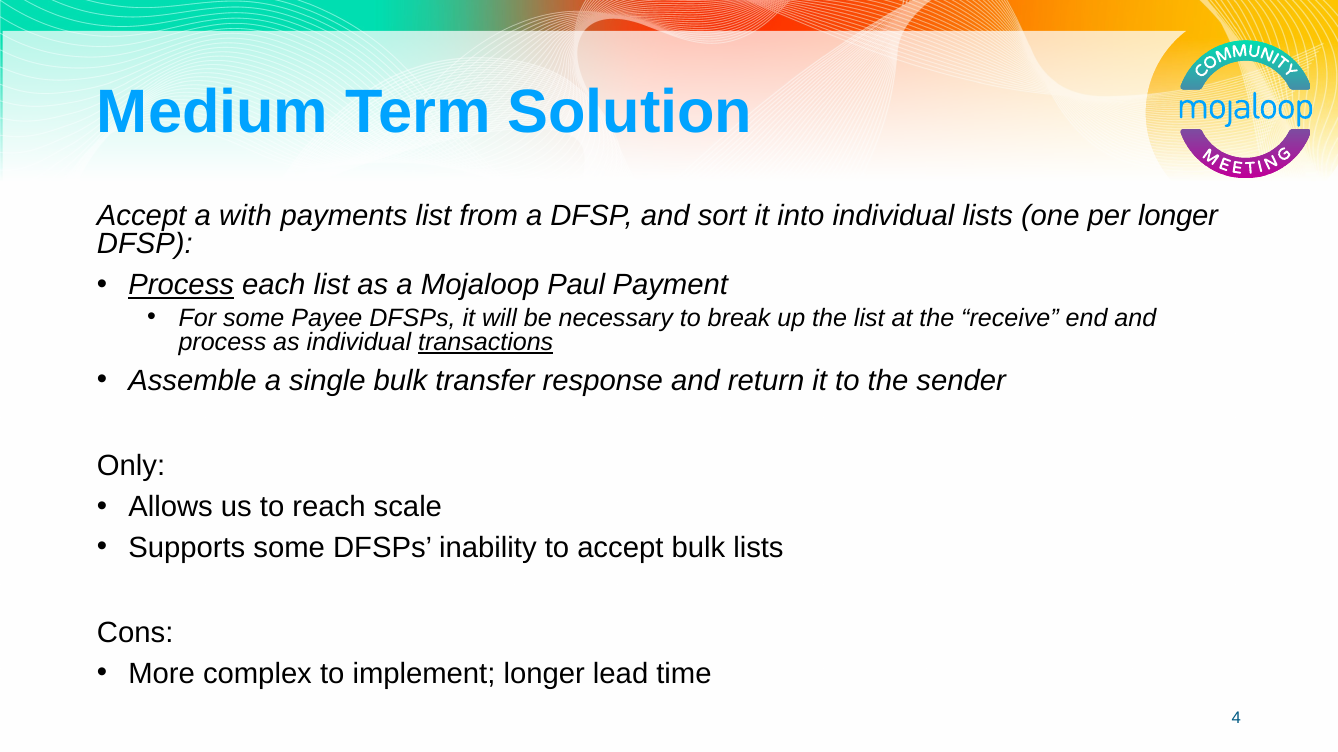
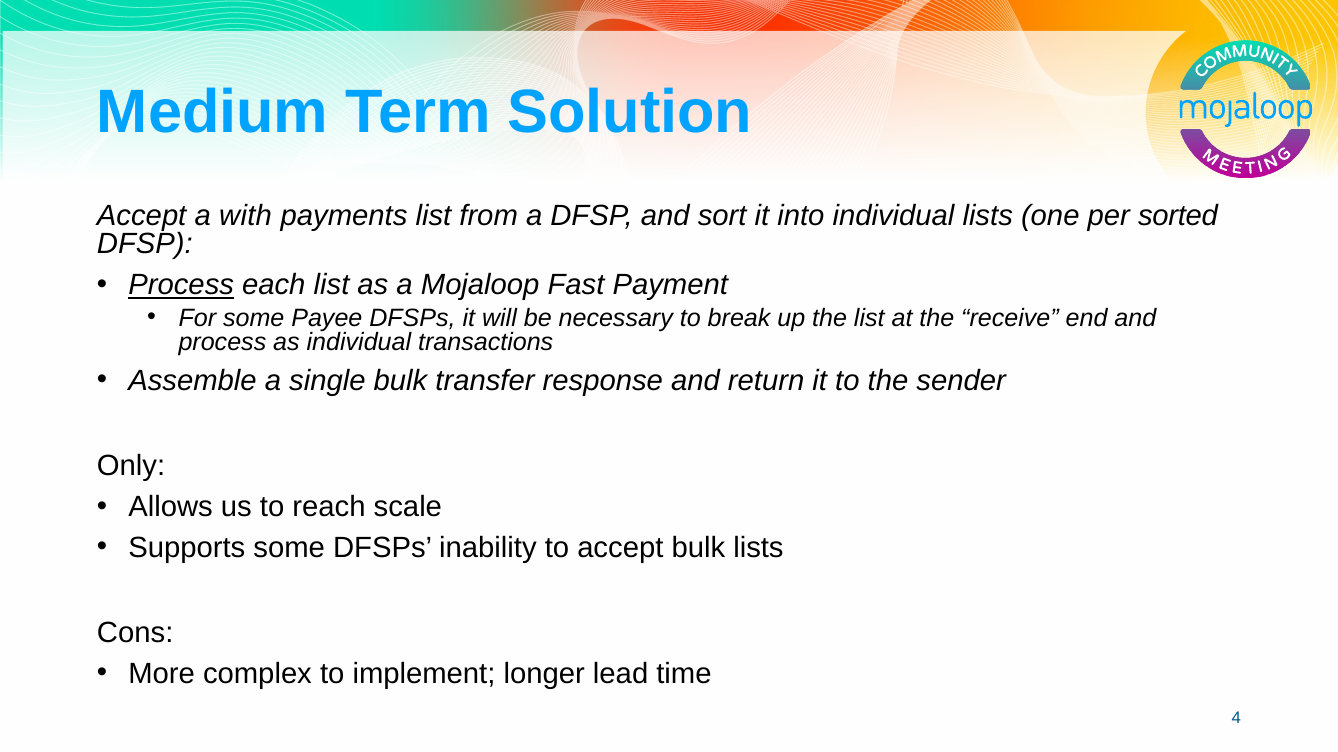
per longer: longer -> sorted
Paul: Paul -> Fast
transactions underline: present -> none
